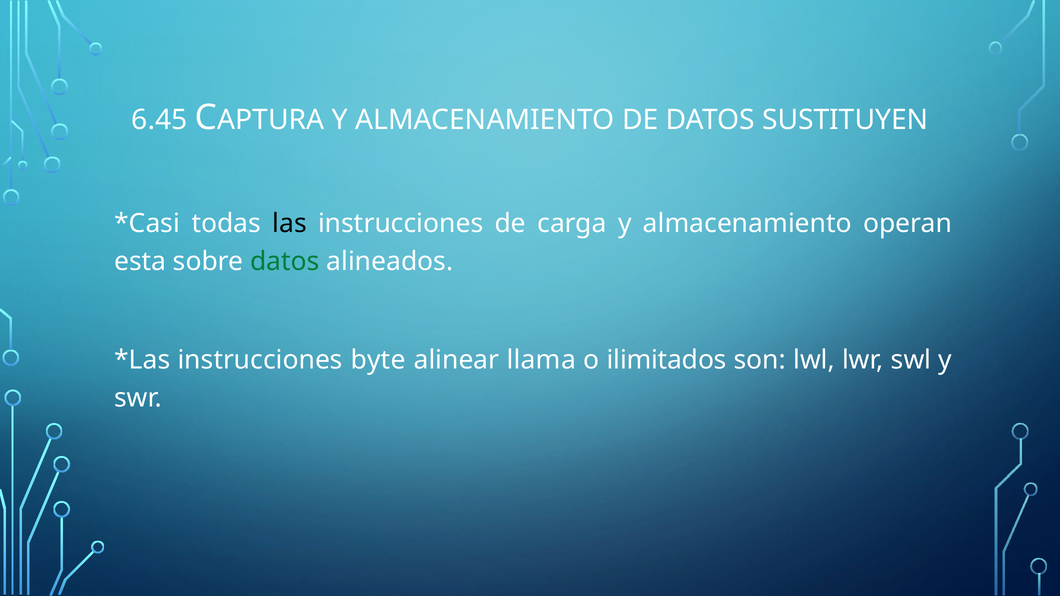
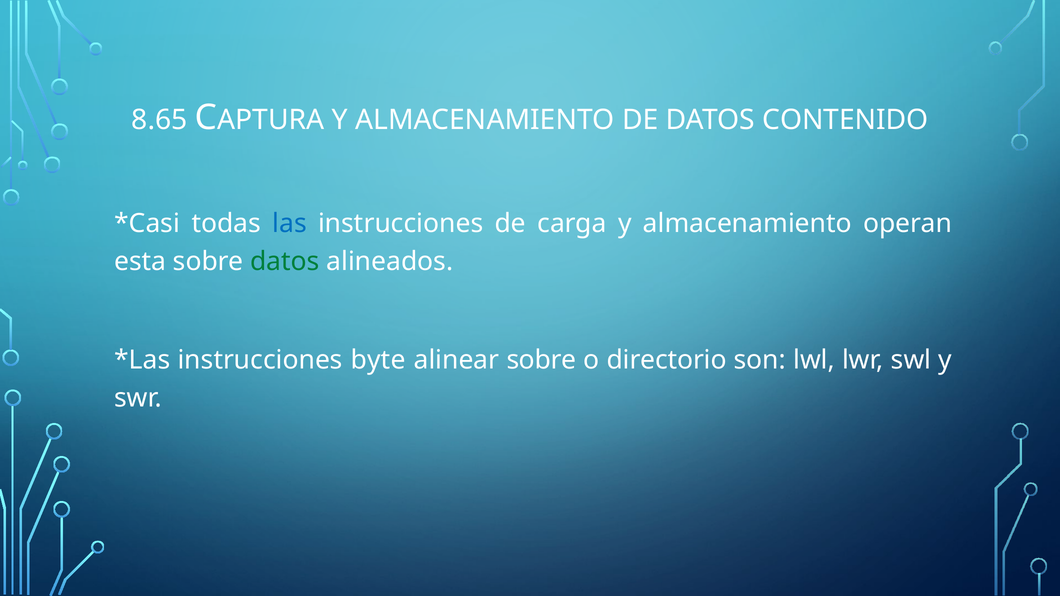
6.45: 6.45 -> 8.65
SUSTITUYEN: SUSTITUYEN -> CONTENIDO
las colour: black -> blue
alinear llama: llama -> sobre
ilimitados: ilimitados -> directorio
